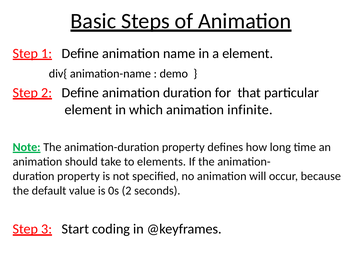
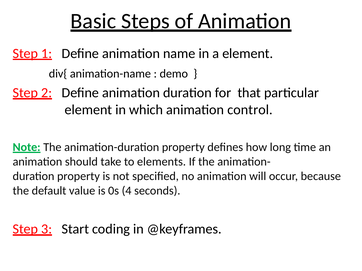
infinite: infinite -> control
0s 2: 2 -> 4
